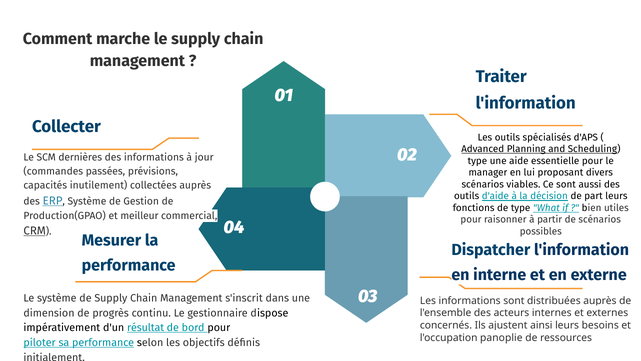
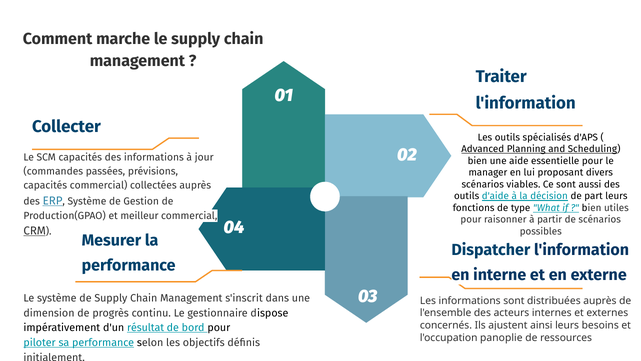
SCM dernières: dernières -> capacités
type at (477, 161): type -> bien
capacités inutilement: inutilement -> commercial
